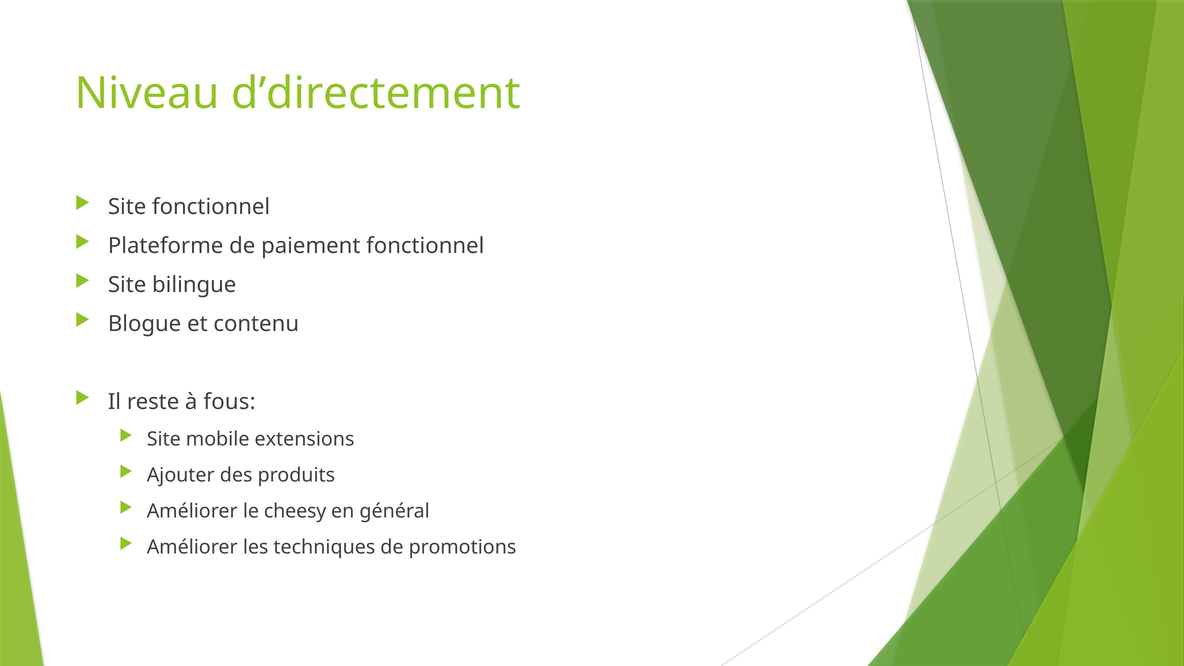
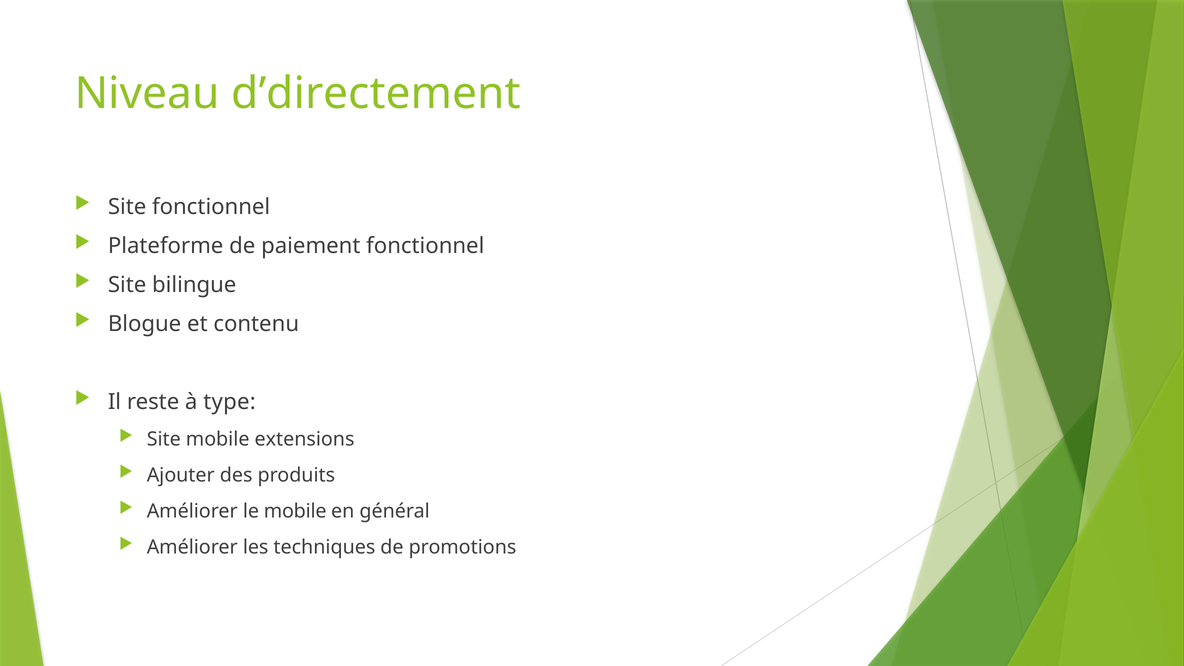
fous: fous -> type
le cheesy: cheesy -> mobile
